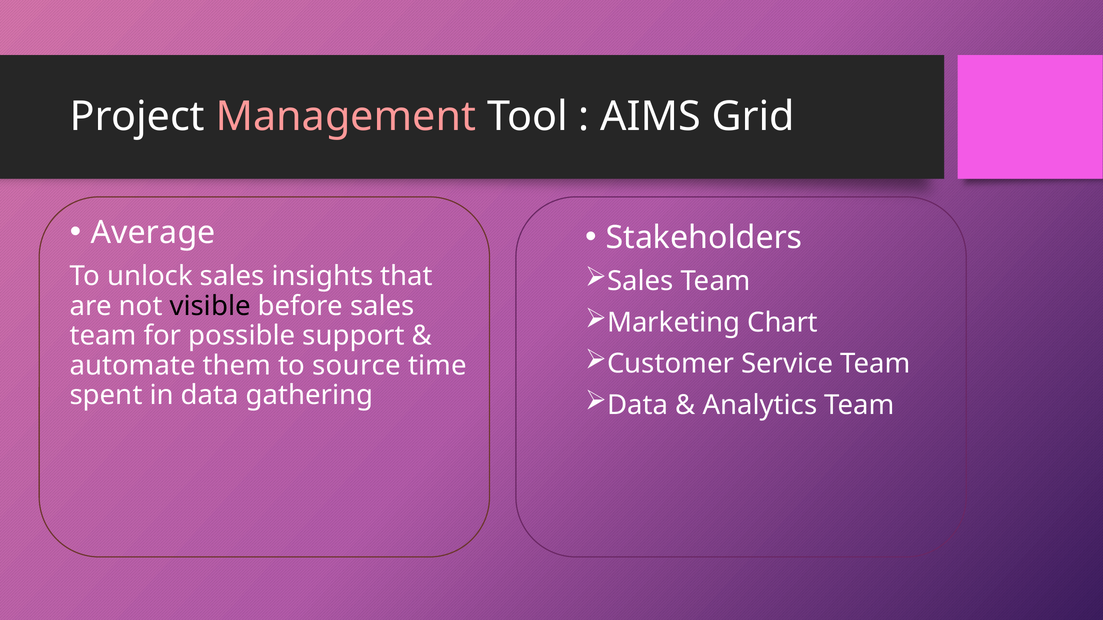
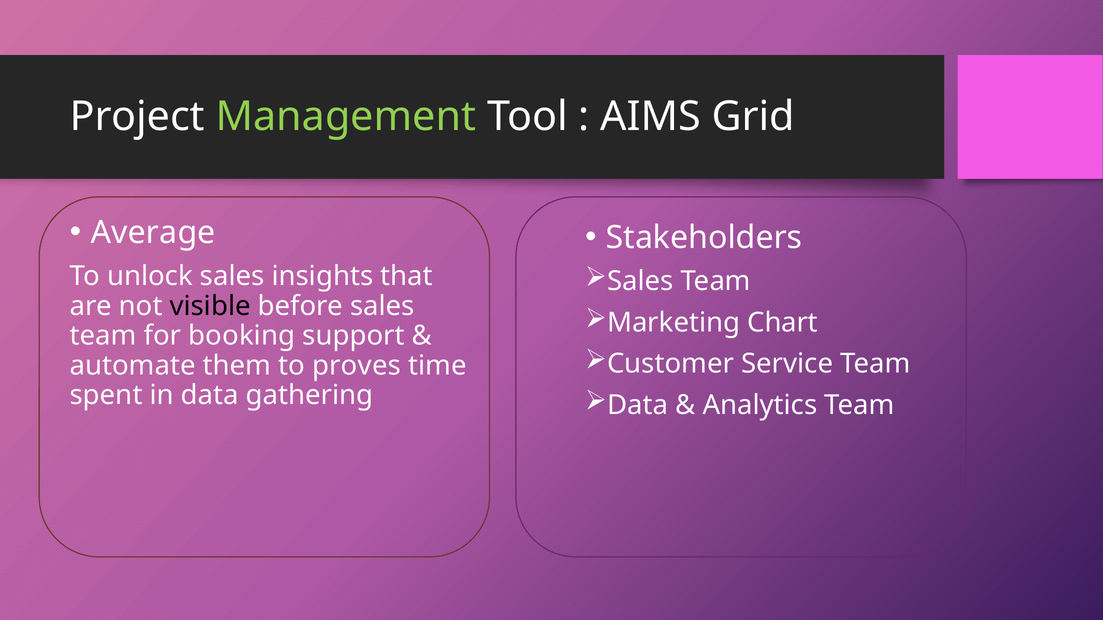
Management colour: pink -> light green
possible: possible -> booking
source: source -> proves
